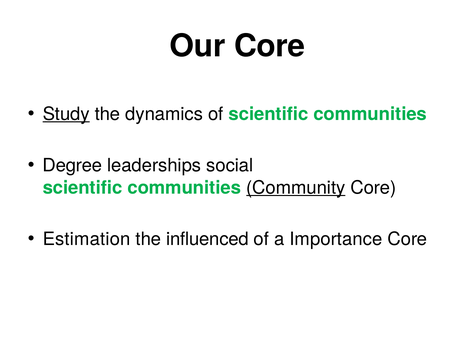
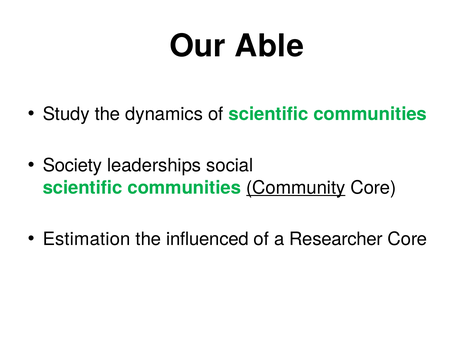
Our Core: Core -> Able
Study underline: present -> none
Degree: Degree -> Society
Importance: Importance -> Researcher
